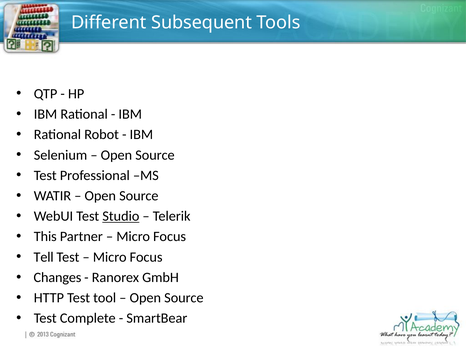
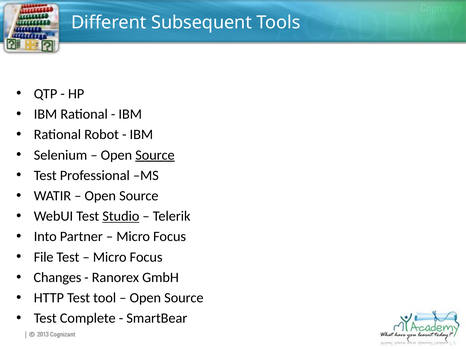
Source at (155, 155) underline: none -> present
This: This -> Into
Tell: Tell -> File
